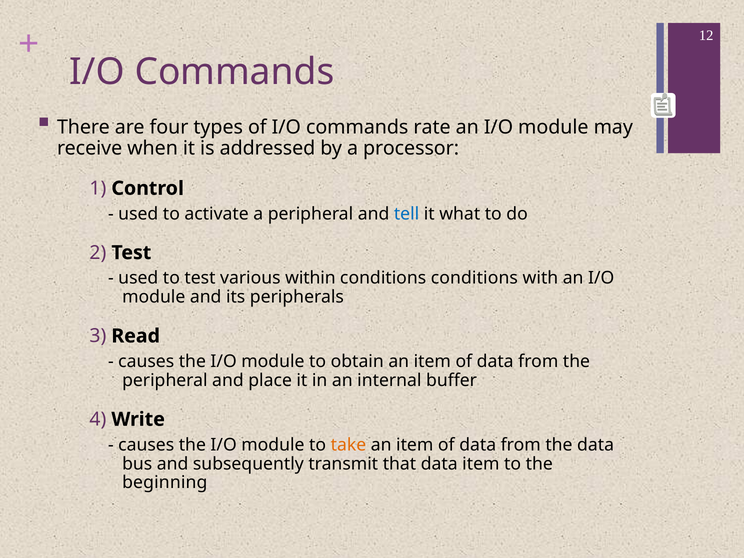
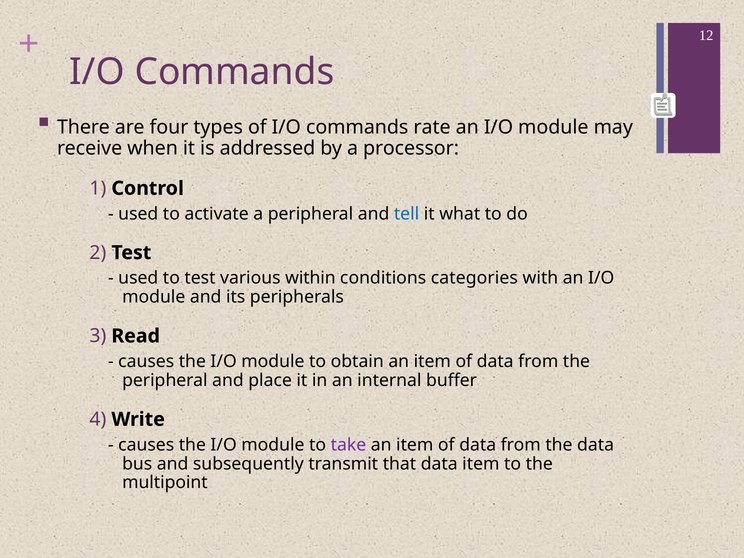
conditions conditions: conditions -> categories
take colour: orange -> purple
beginning: beginning -> multipoint
